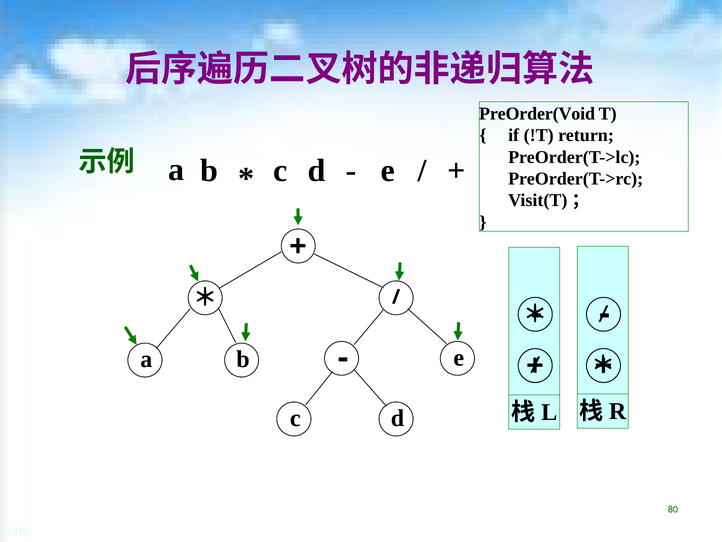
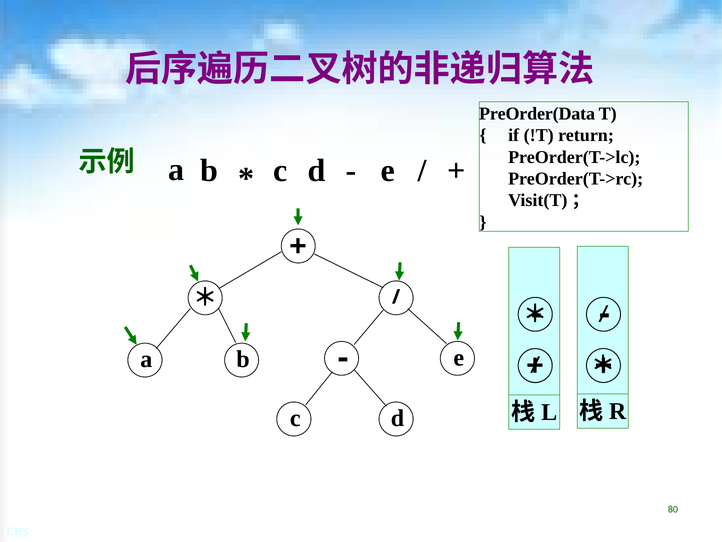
PreOrder(Void: PreOrder(Void -> PreOrder(Data
